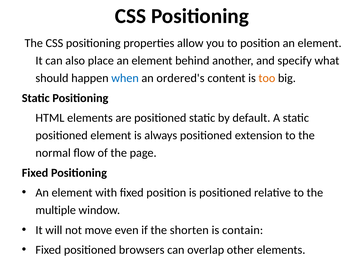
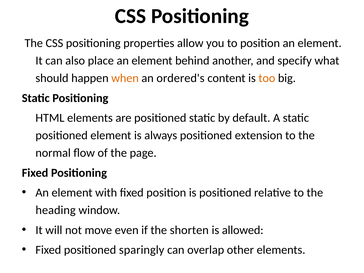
when colour: blue -> orange
multiple: multiple -> heading
contain: contain -> allowed
browsers: browsers -> sparingly
